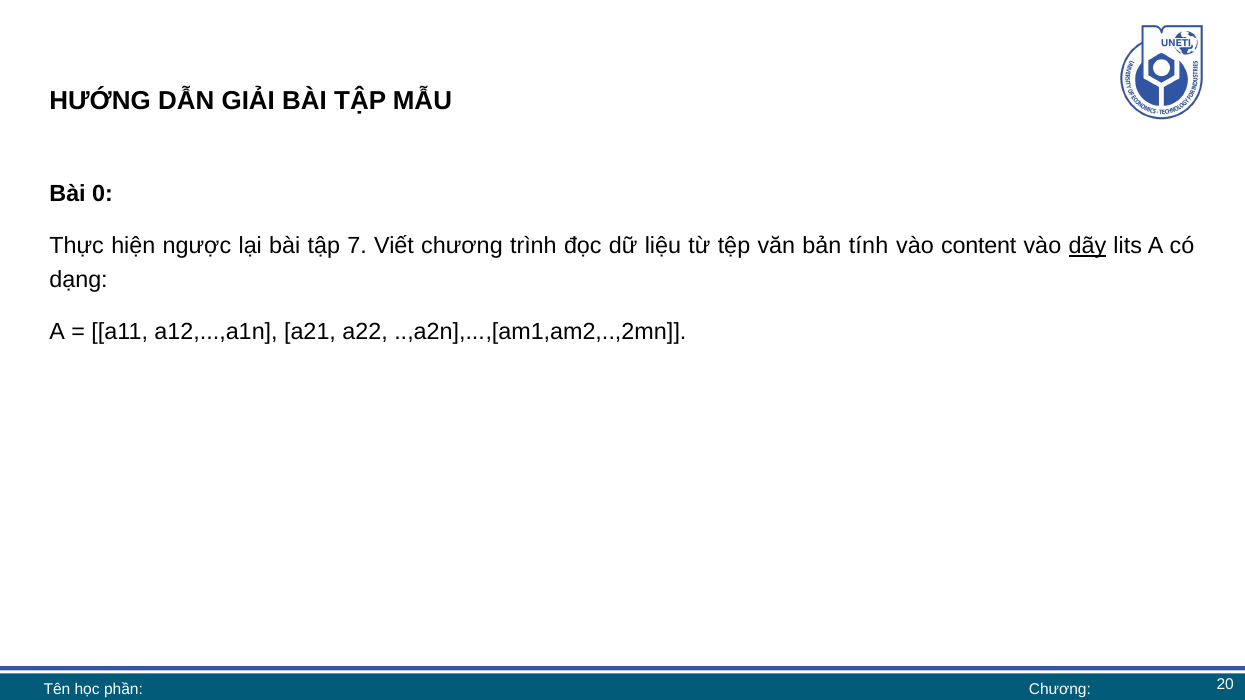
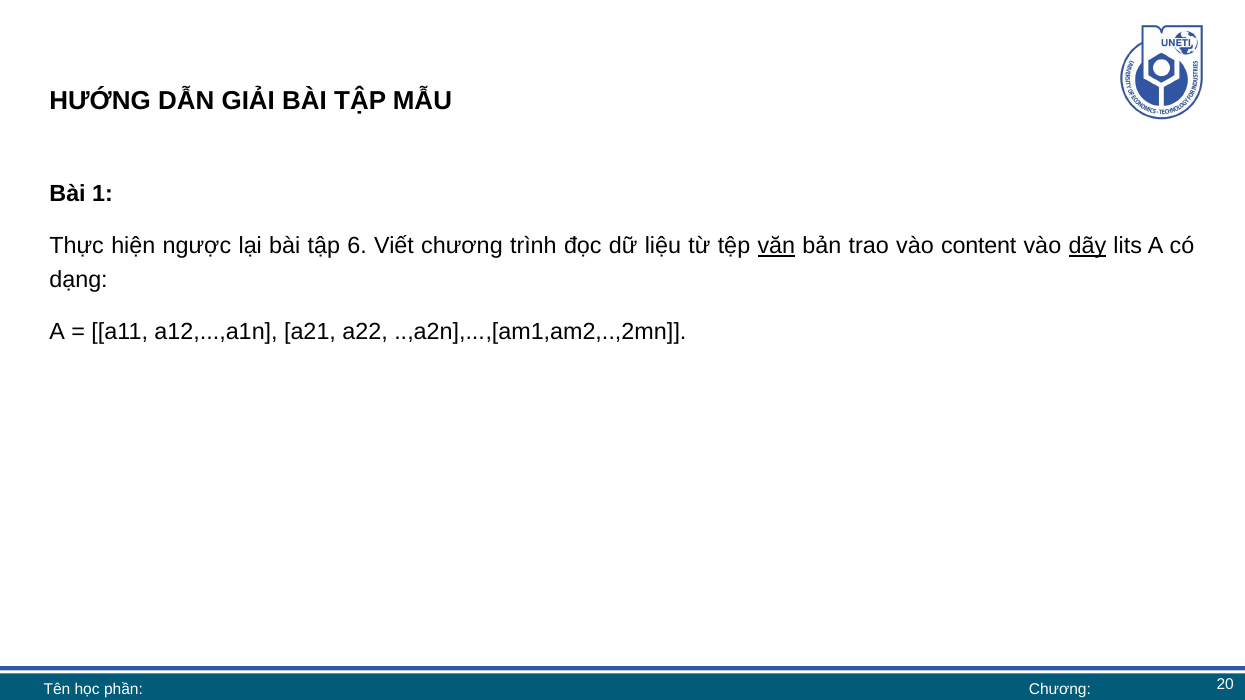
0: 0 -> 1
7: 7 -> 6
văn underline: none -> present
tính: tính -> trao
